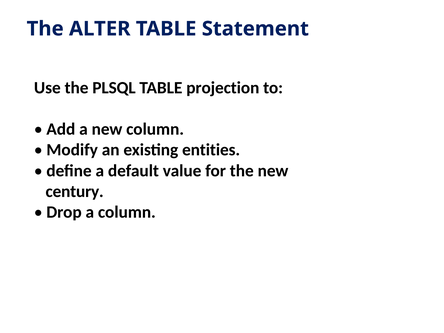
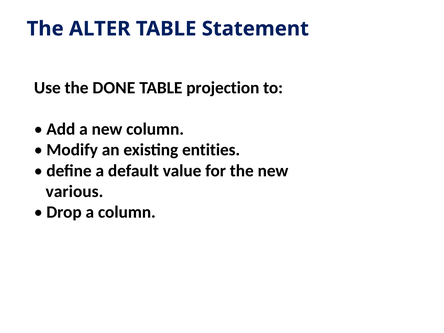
PLSQL: PLSQL -> DONE
century: century -> various
